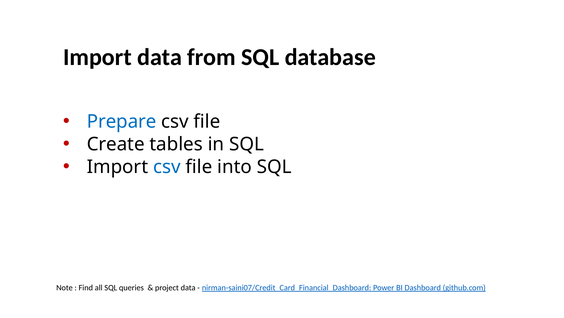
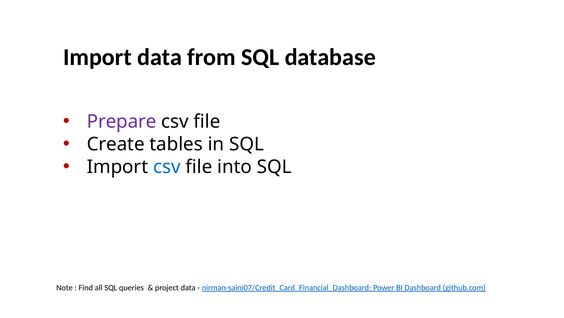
Prepare colour: blue -> purple
